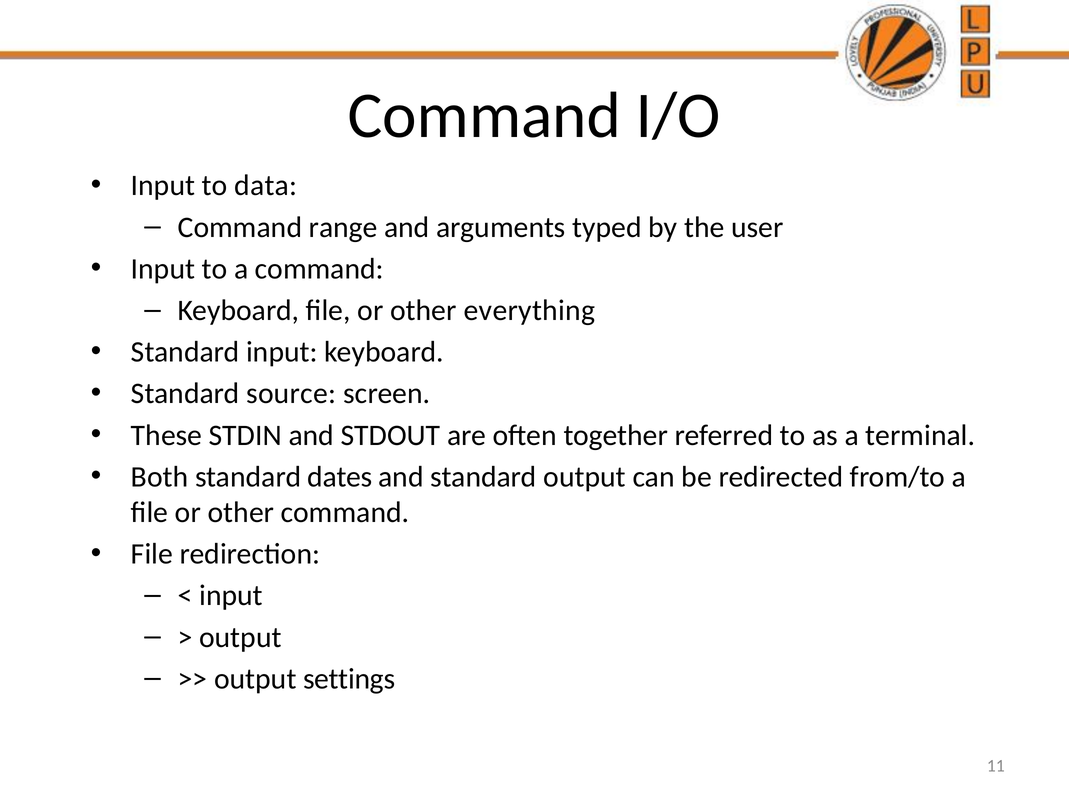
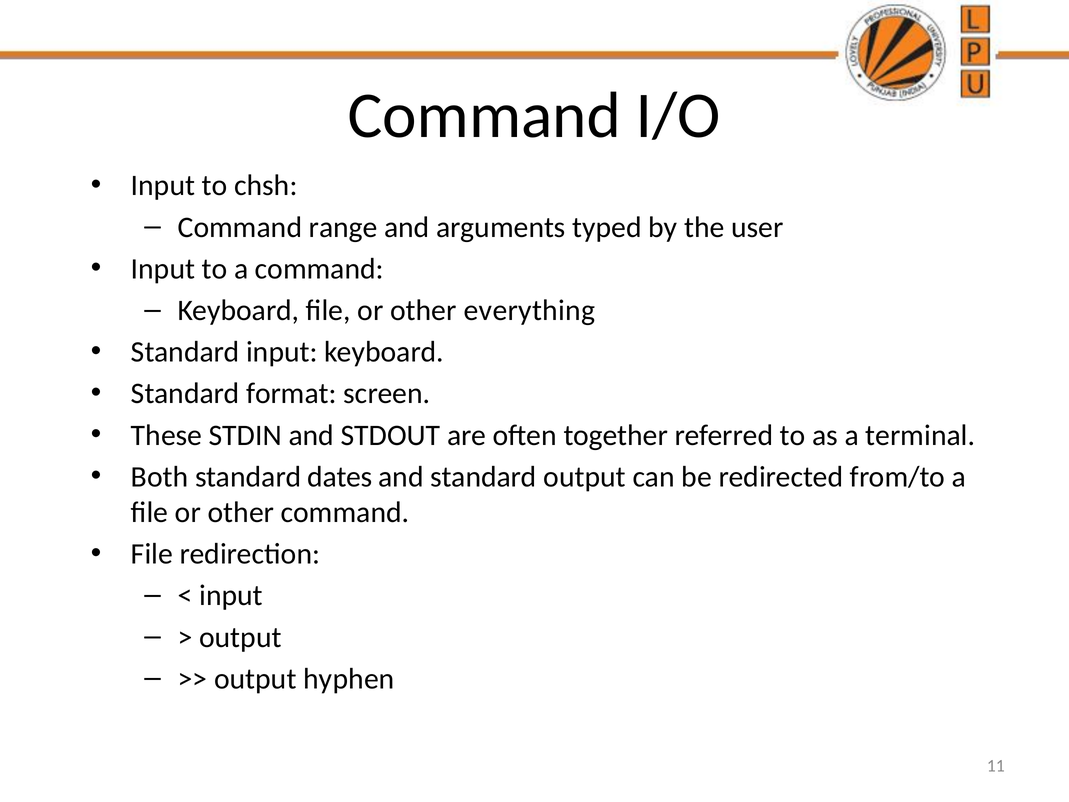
data: data -> chsh
source: source -> format
settings: settings -> hyphen
